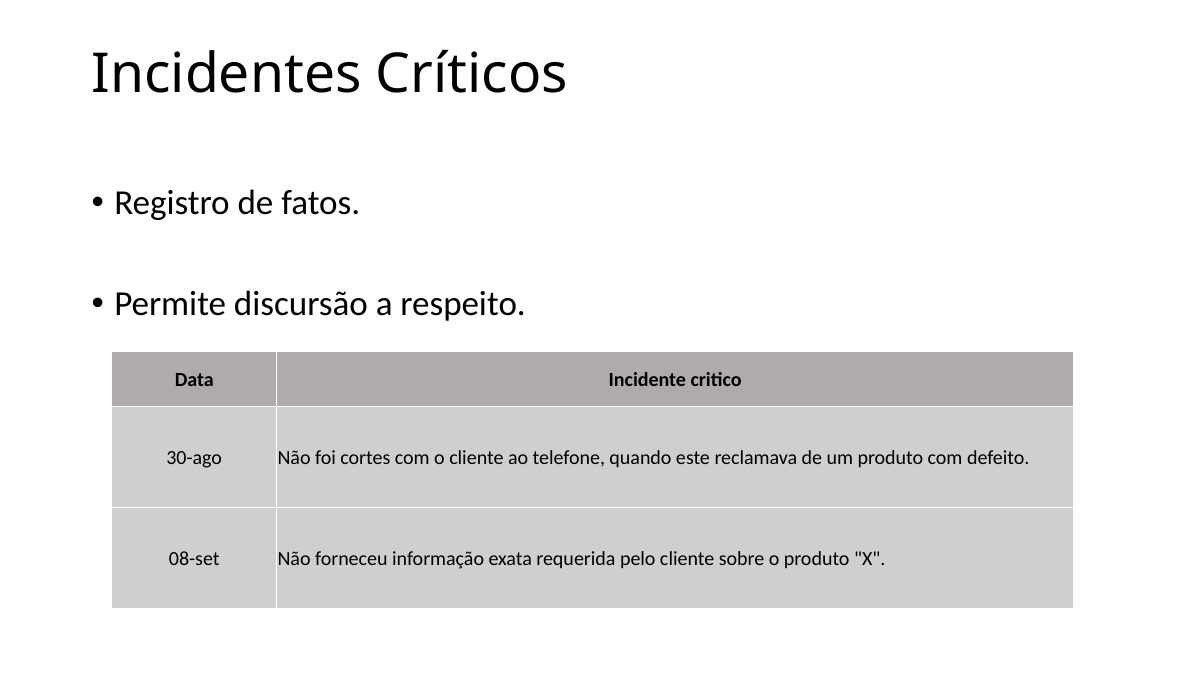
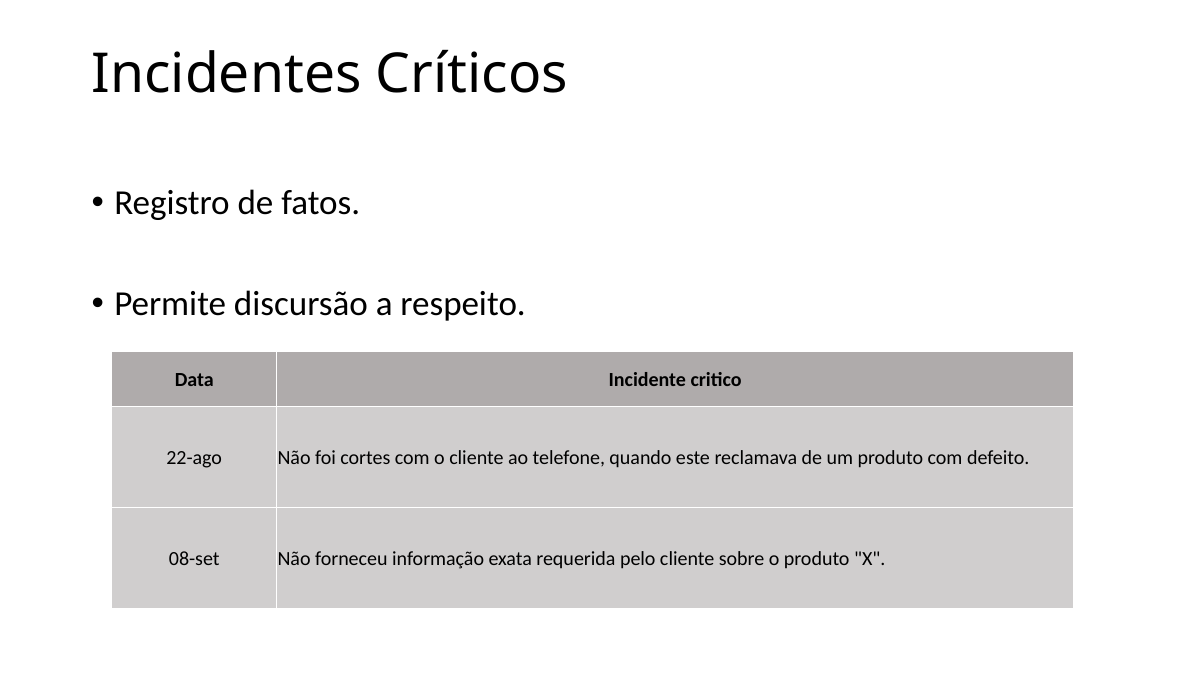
30-ago: 30-ago -> 22-ago
